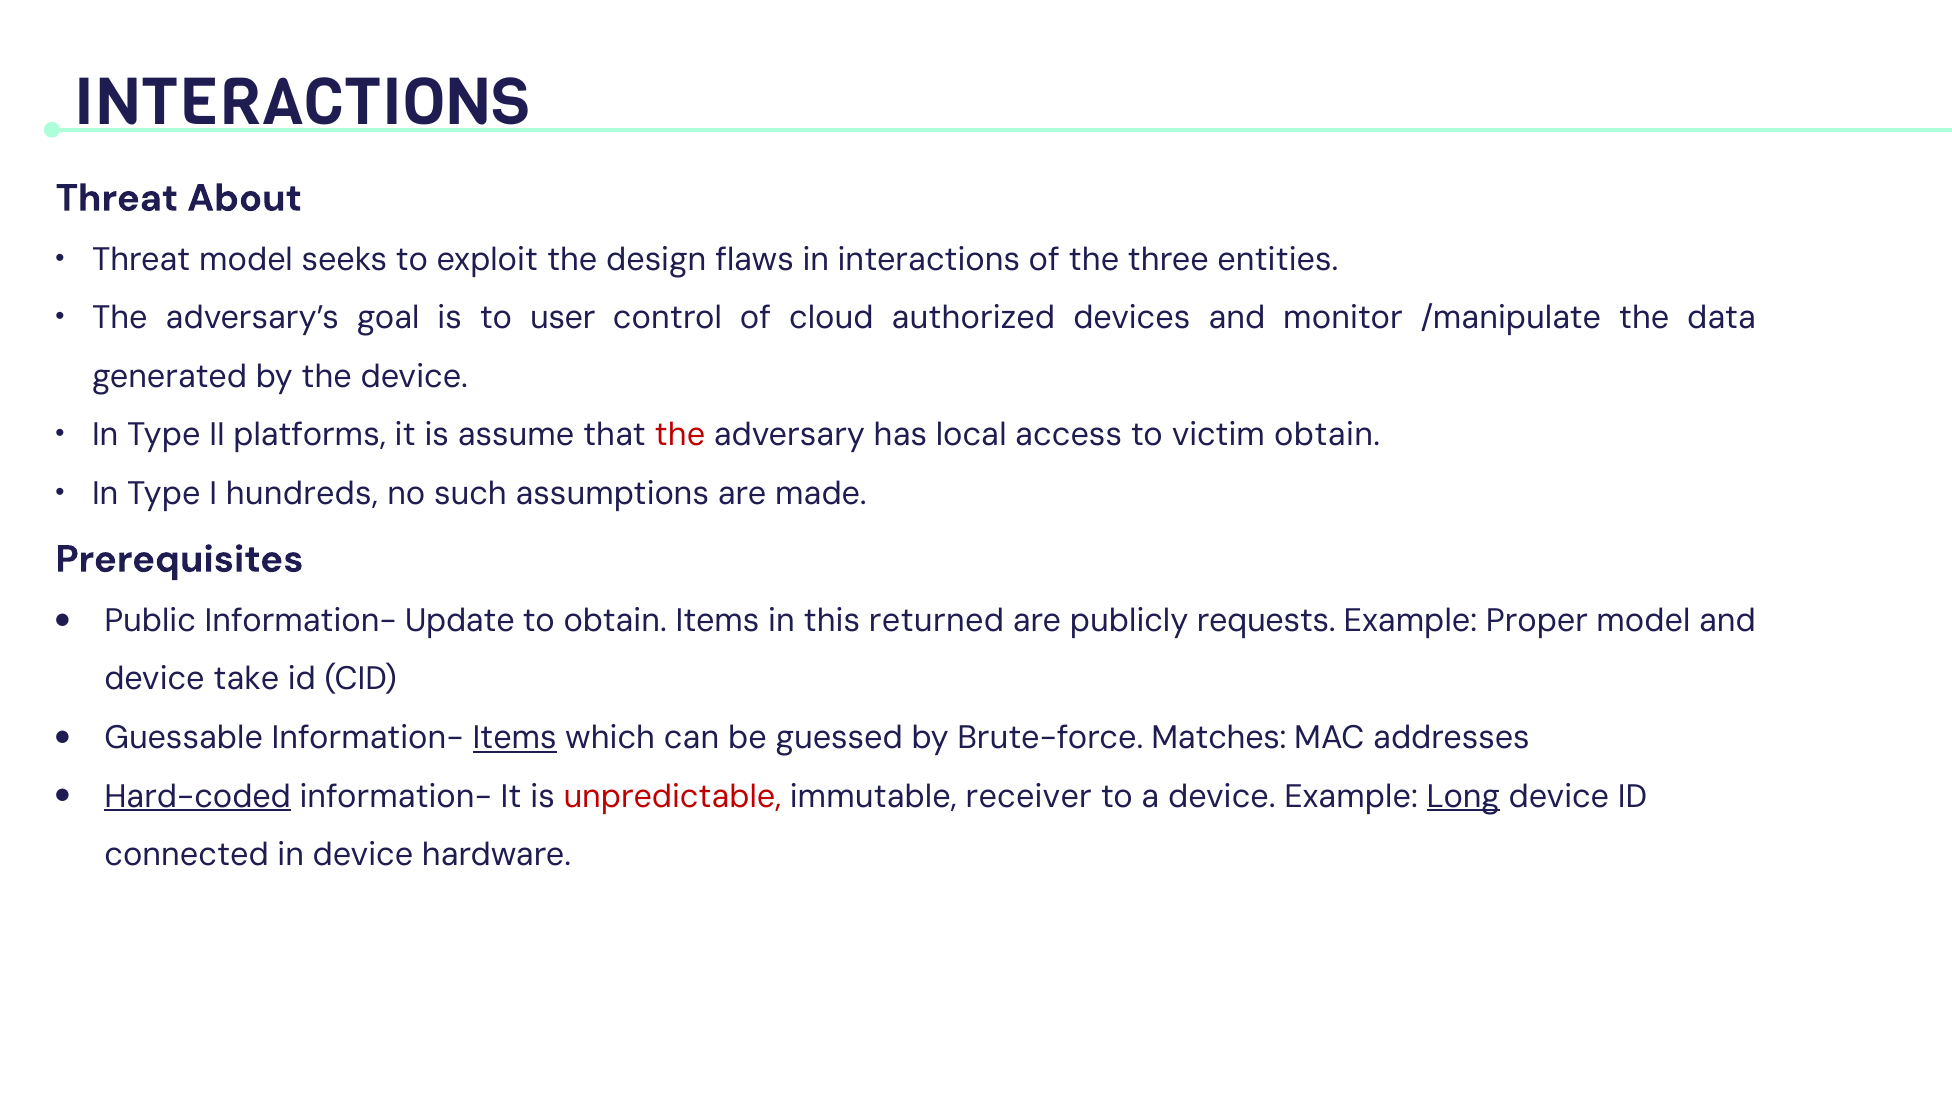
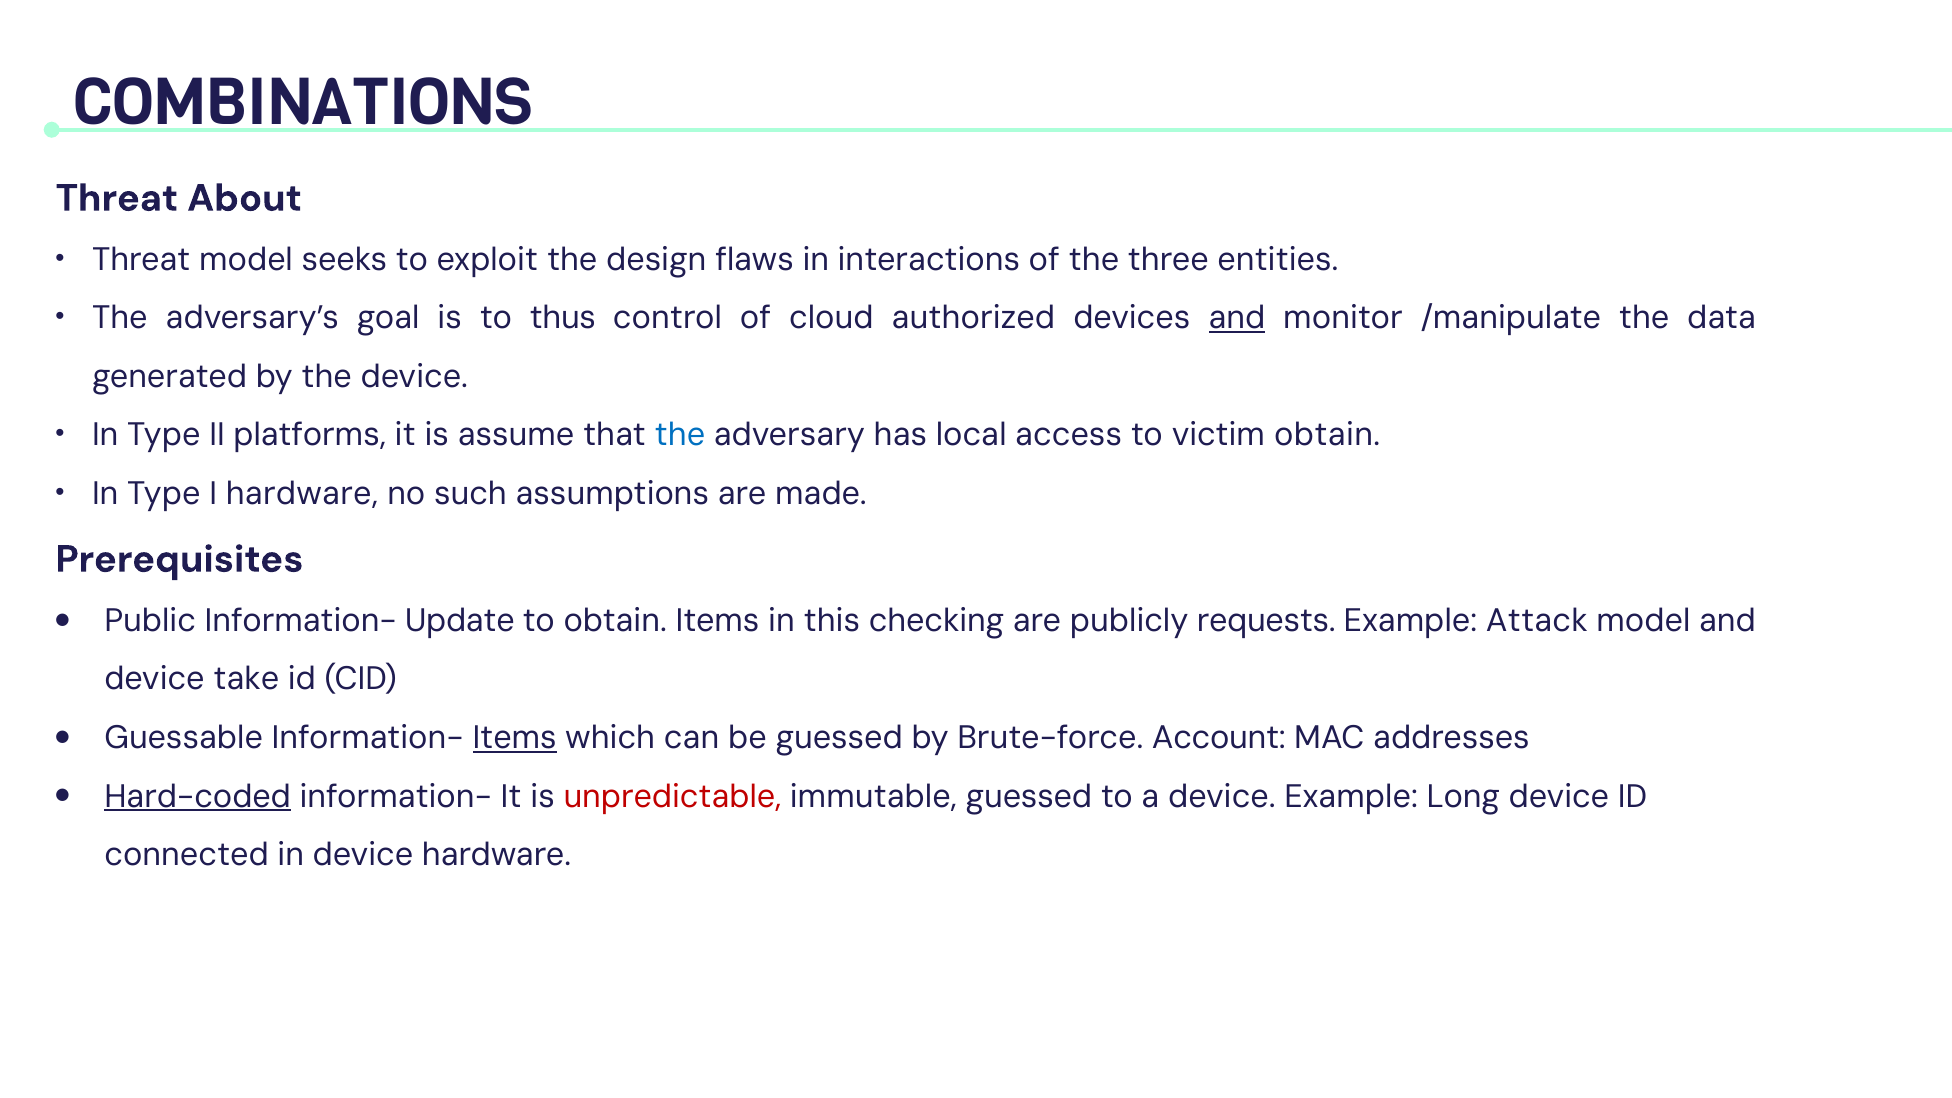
INTERACTIONS at (303, 103): INTERACTIONS -> COMBINATIONS
user: user -> thus
and at (1237, 318) underline: none -> present
the at (680, 435) colour: red -> blue
I hundreds: hundreds -> hardware
returned: returned -> checking
Proper: Proper -> Attack
Matches: Matches -> Account
immutable receiver: receiver -> guessed
Long underline: present -> none
